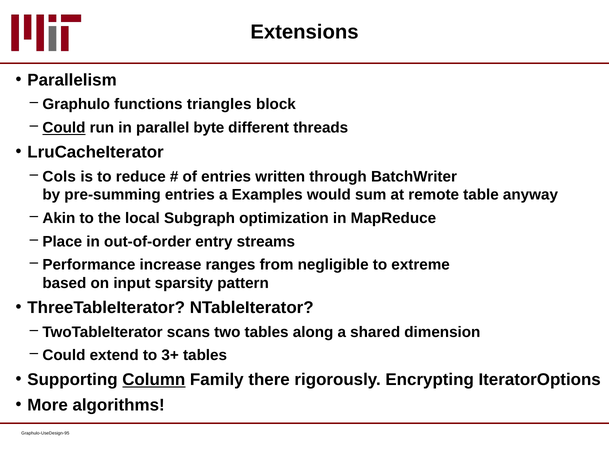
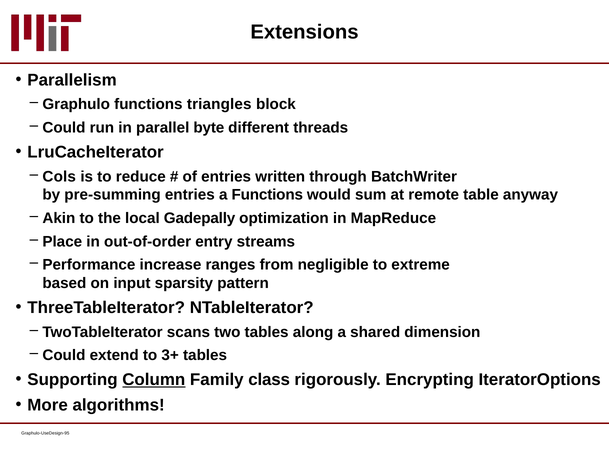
Could at (64, 128) underline: present -> none
a Examples: Examples -> Functions
Subgraph: Subgraph -> Gadepally
there: there -> class
